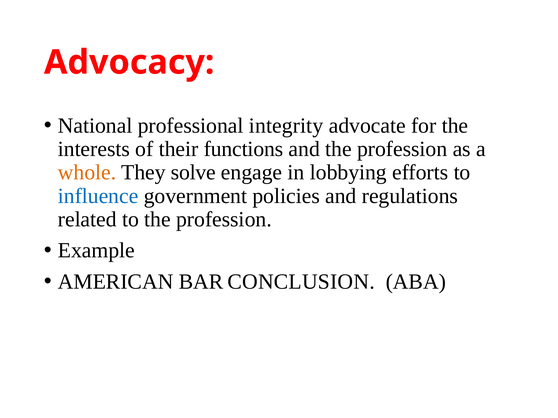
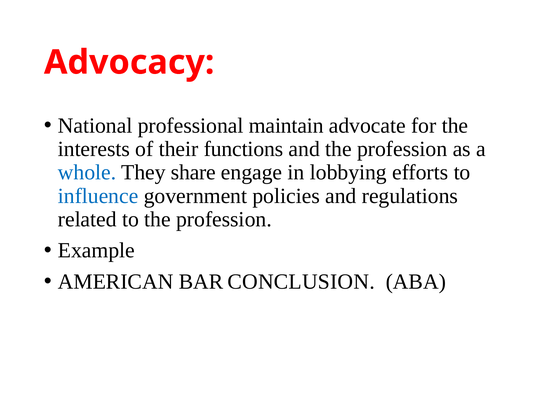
integrity: integrity -> maintain
whole colour: orange -> blue
solve: solve -> share
